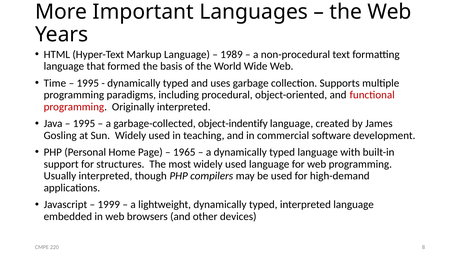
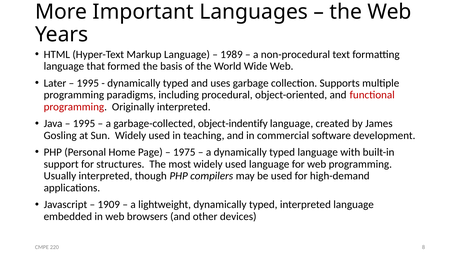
Time: Time -> Later
1965: 1965 -> 1975
1999: 1999 -> 1909
